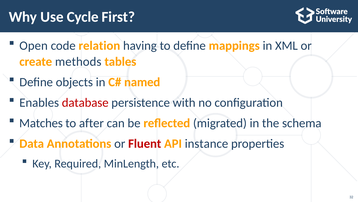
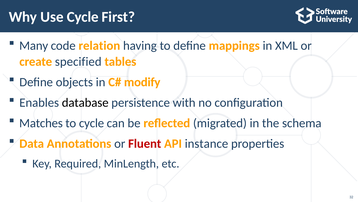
Open: Open -> Many
methods: methods -> specified
named: named -> modify
database colour: red -> black
to after: after -> cycle
